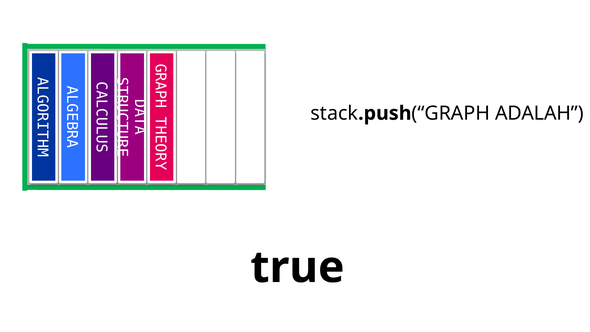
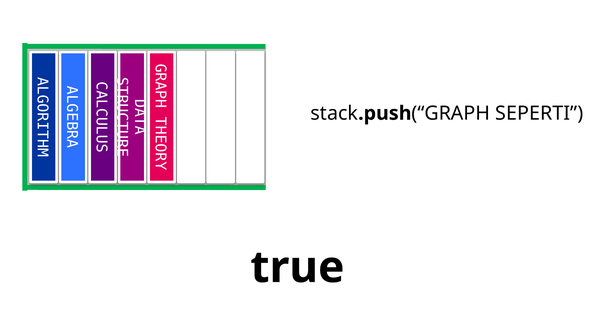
ADALAH: ADALAH -> SEPERTI
